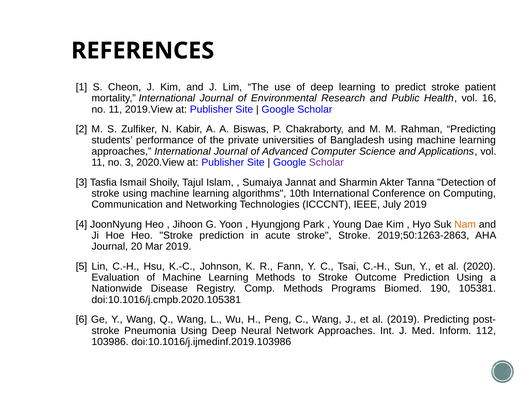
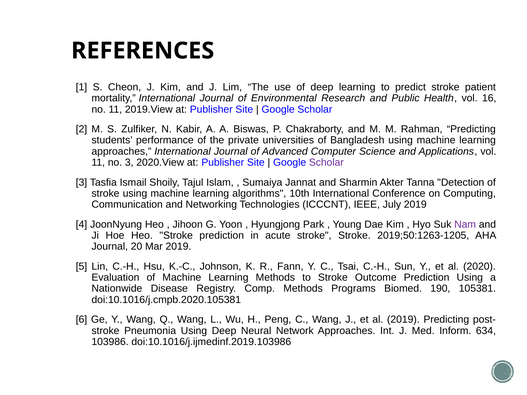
Nam colour: orange -> purple
2019;50:1263-2863: 2019;50:1263-2863 -> 2019;50:1263-1205
112: 112 -> 634
